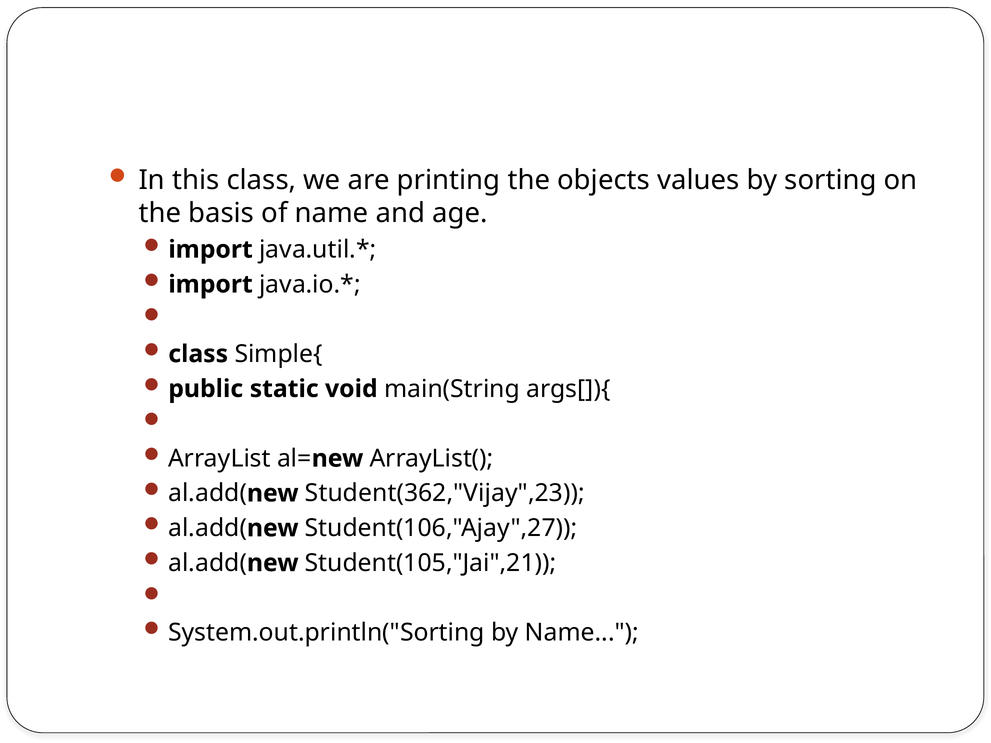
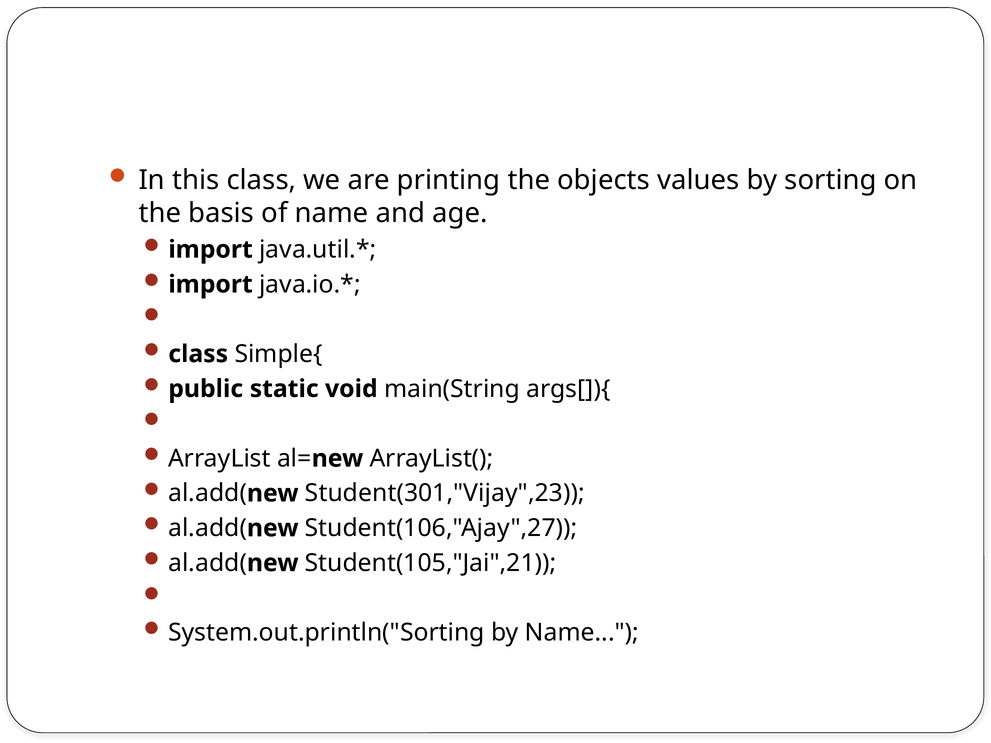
Student(362,"Vijay",23: Student(362,"Vijay",23 -> Student(301,"Vijay",23
